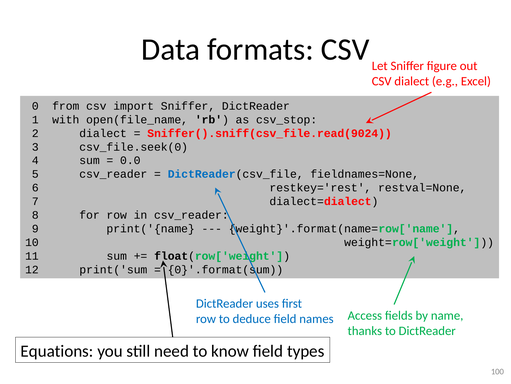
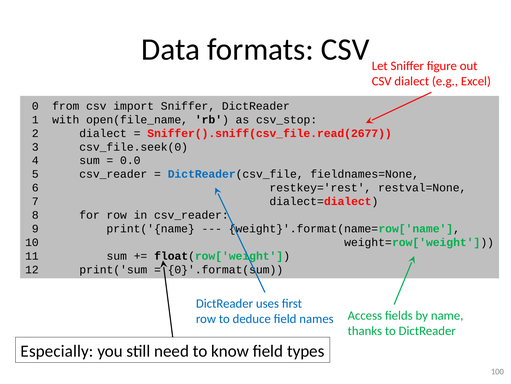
Sniffer().sniff(csv_file.read(9024: Sniffer().sniff(csv_file.read(9024 -> Sniffer().sniff(csv_file.read(2677
Equations: Equations -> Especially
